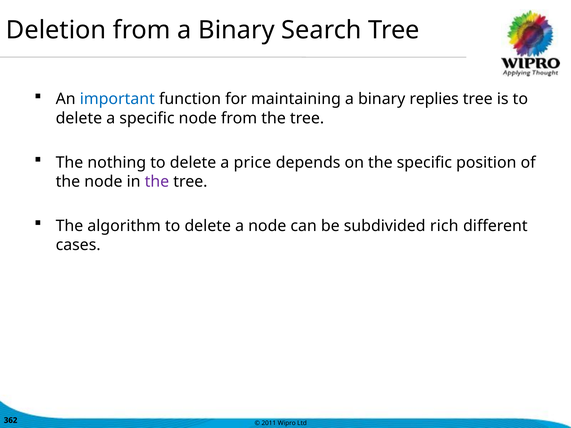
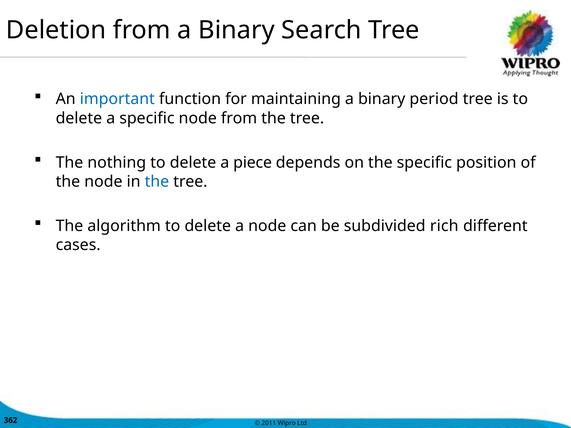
replies: replies -> period
price: price -> piece
the at (157, 182) colour: purple -> blue
